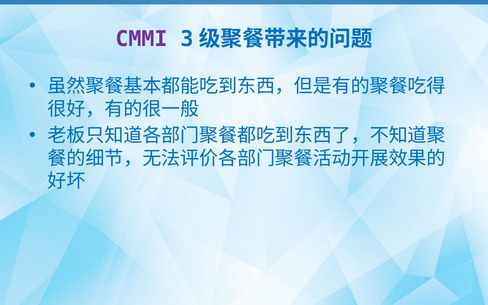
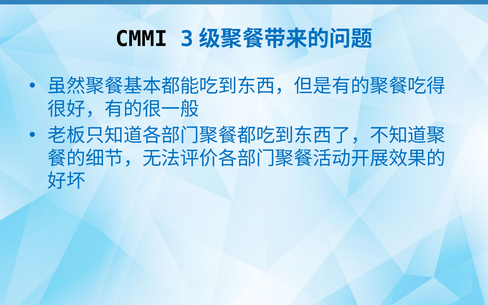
CMMI colour: purple -> black
